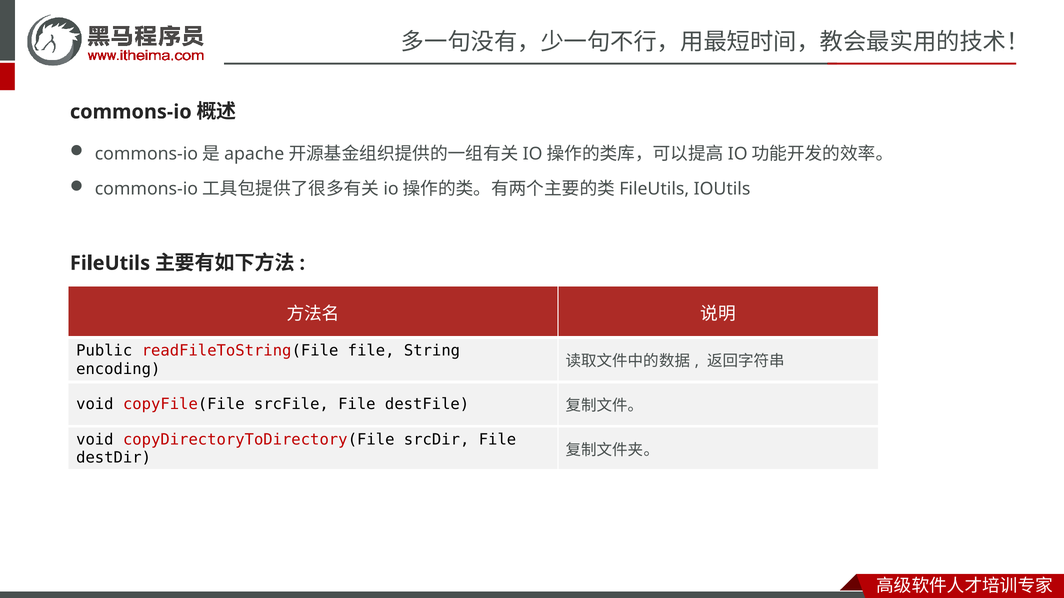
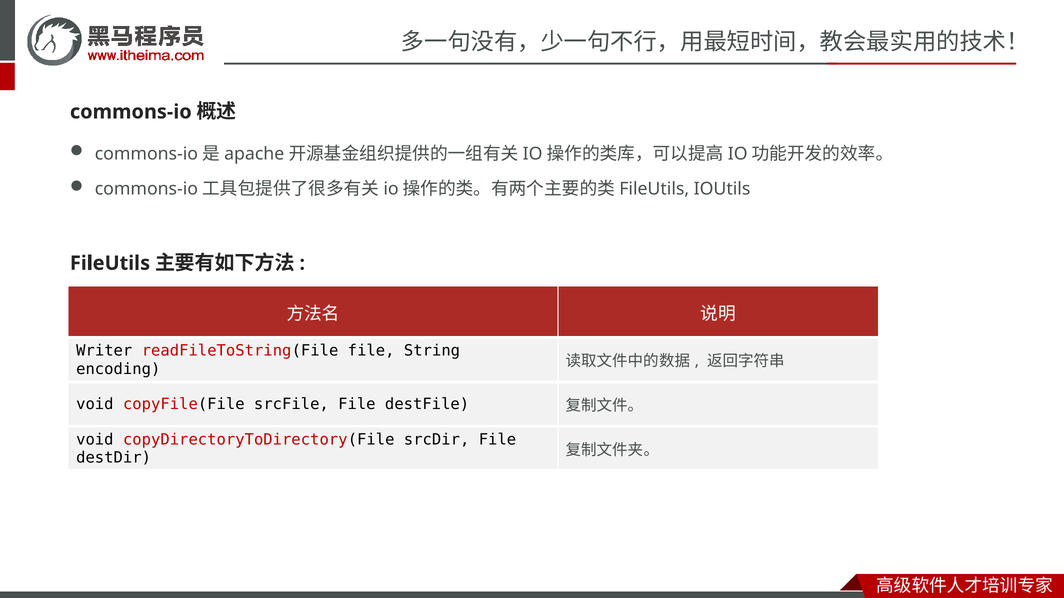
Public: Public -> Writer
